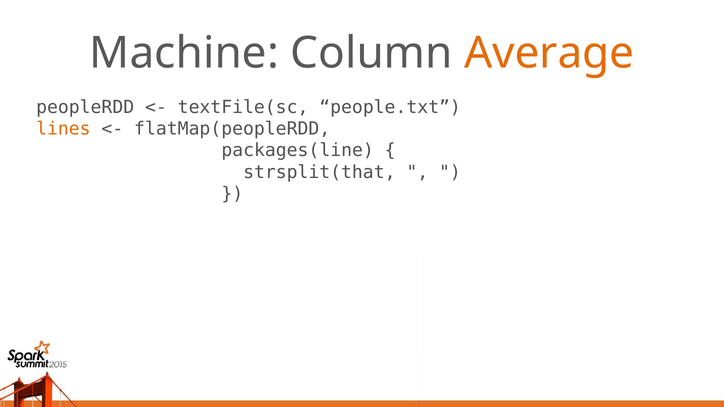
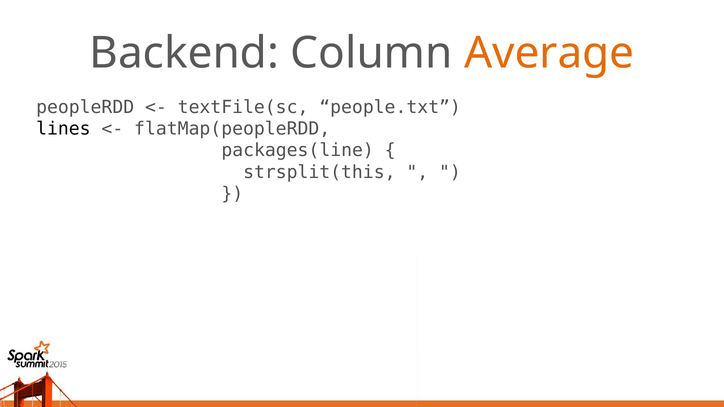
Machine: Machine -> Backend
lines colour: orange -> black
strsplit(that: strsplit(that -> strsplit(this
